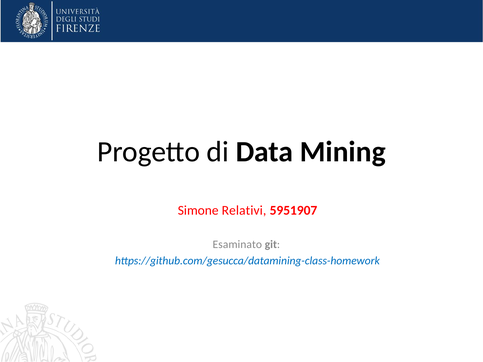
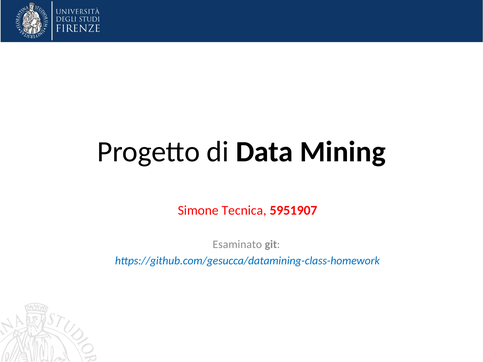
Relativi: Relativi -> Tecnica
